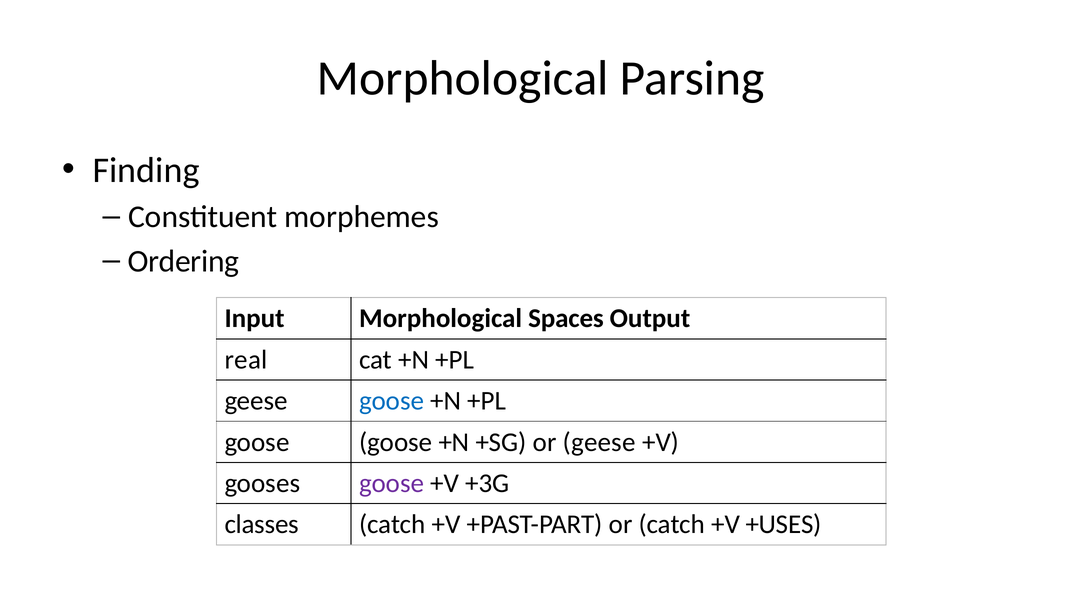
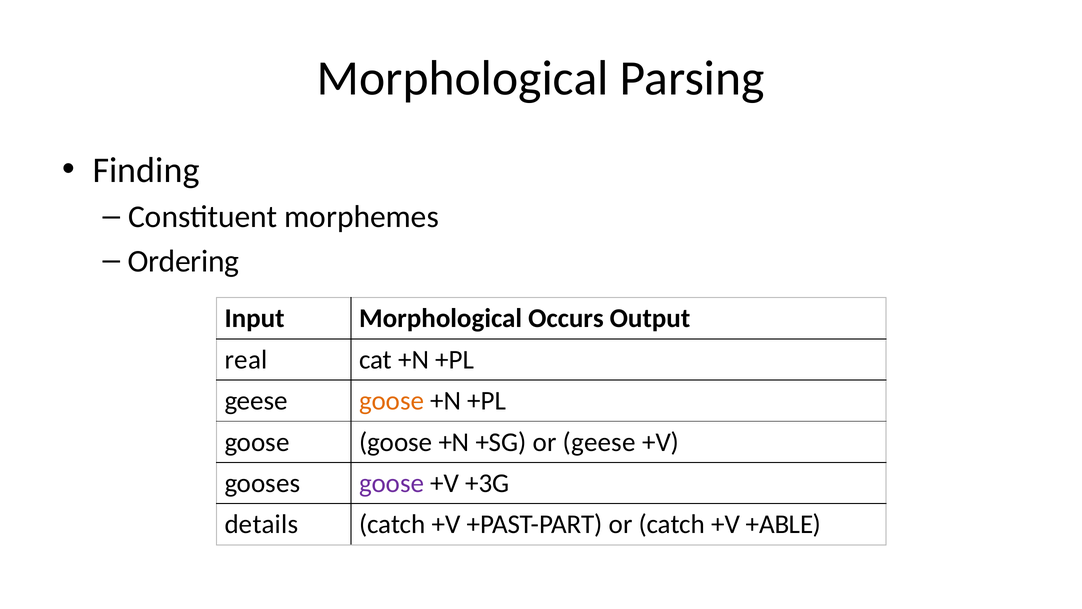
Spaces: Spaces -> Occurs
goose at (392, 401) colour: blue -> orange
classes: classes -> details
+USES: +USES -> +ABLE
